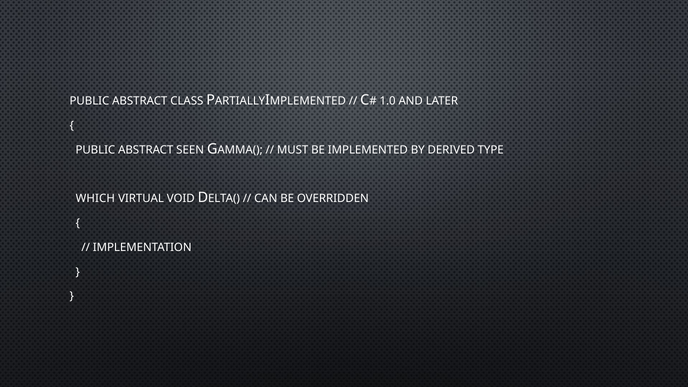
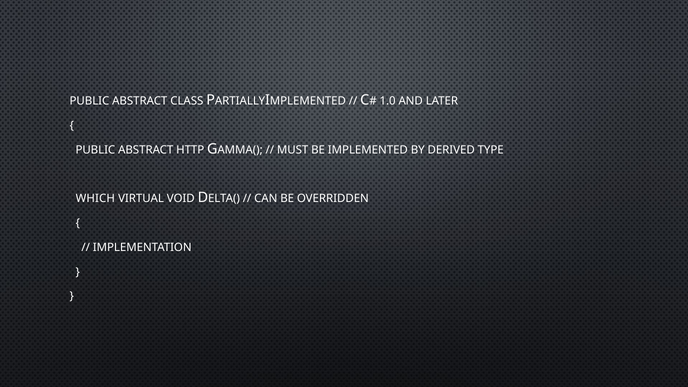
SEEN: SEEN -> HTTP
